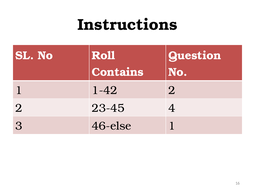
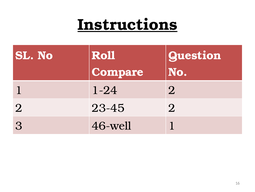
Instructions underline: none -> present
Contains: Contains -> Compare
1-42: 1-42 -> 1-24
23-45 4: 4 -> 2
46-else: 46-else -> 46-well
